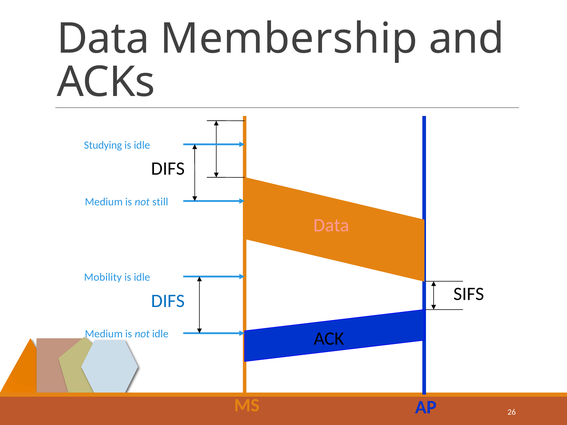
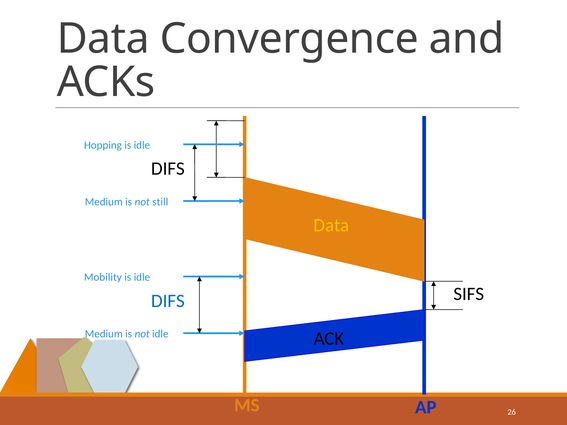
Membership: Membership -> Convergence
Studying: Studying -> Hopping
Data at (331, 225) colour: pink -> yellow
